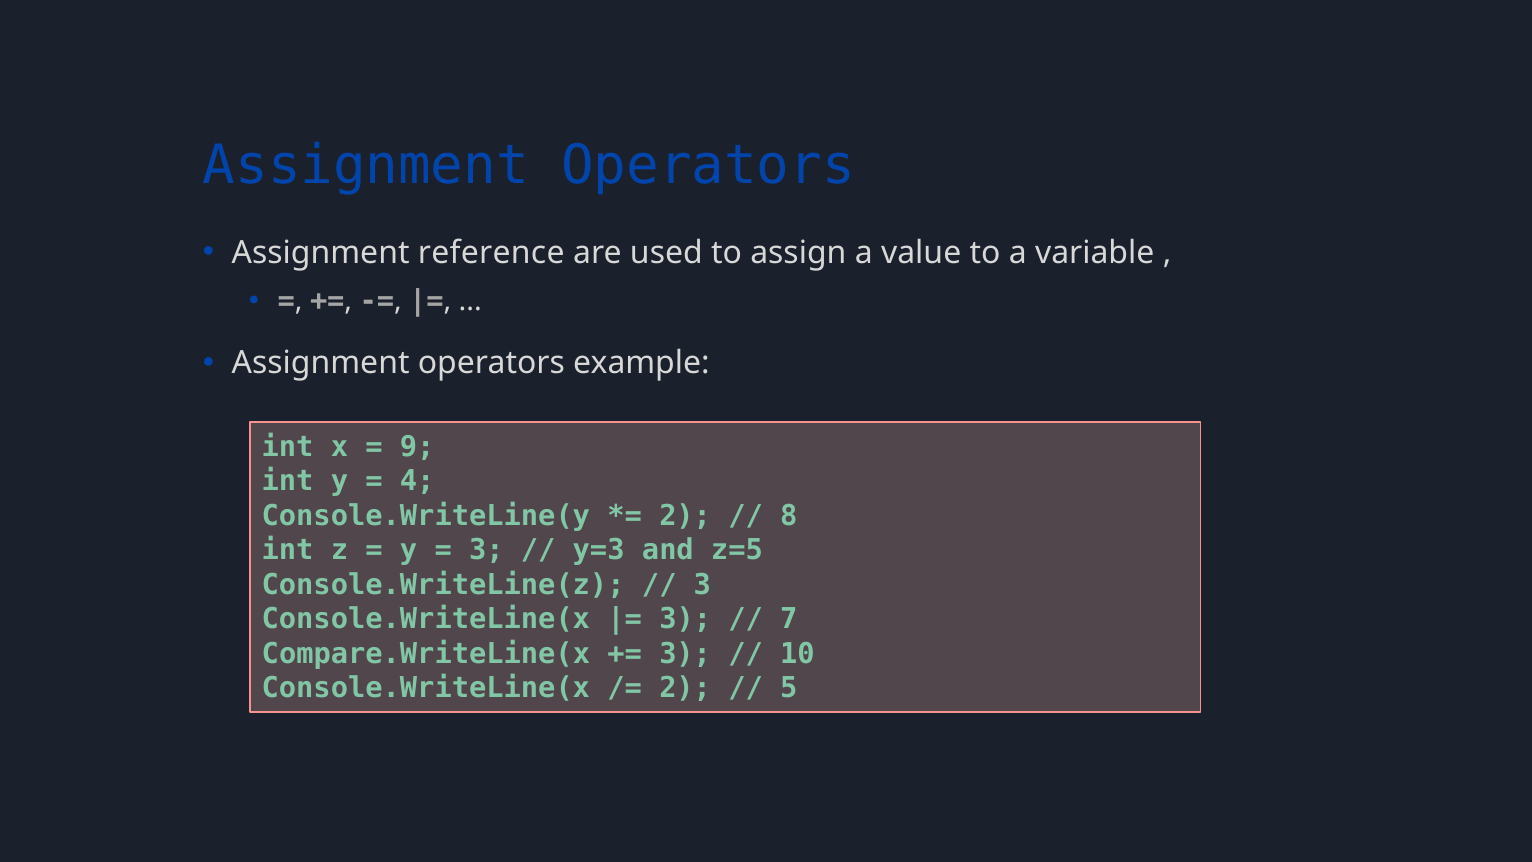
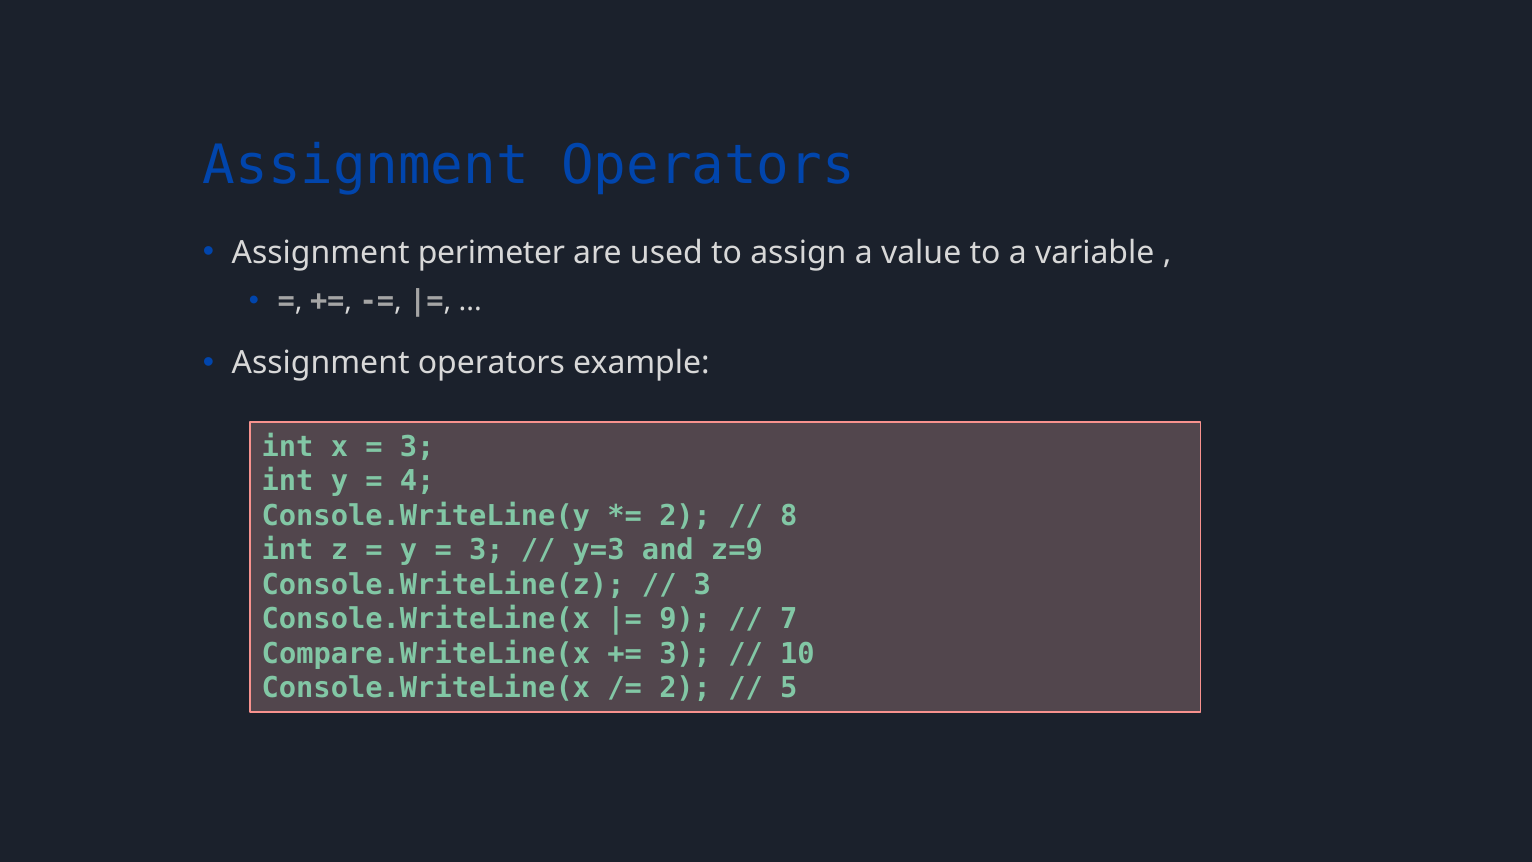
reference: reference -> perimeter
9 at (417, 447): 9 -> 3
z=5: z=5 -> z=9
3 at (685, 619): 3 -> 9
